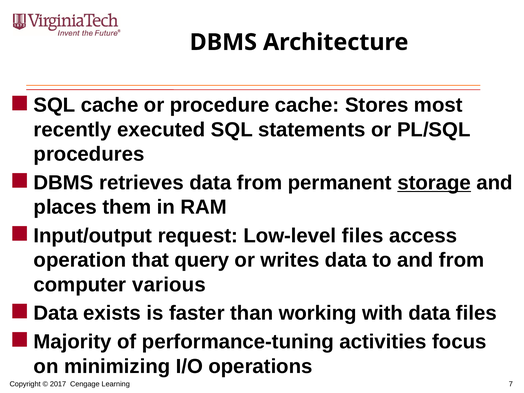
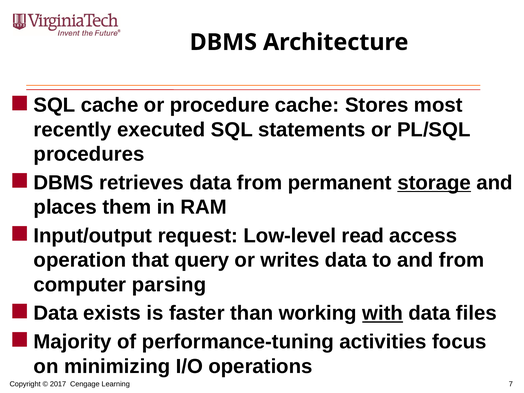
Low-level files: files -> read
various: various -> parsing
with underline: none -> present
